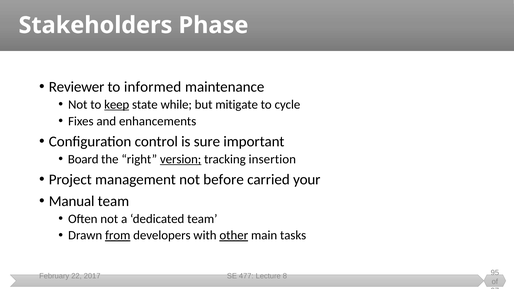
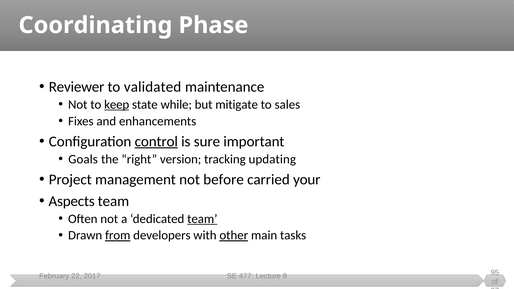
Stakeholders: Stakeholders -> Coordinating
informed: informed -> validated
cycle: cycle -> sales
control underline: none -> present
Board: Board -> Goals
version underline: present -> none
insertion: insertion -> updating
Manual: Manual -> Aspects
team at (202, 219) underline: none -> present
